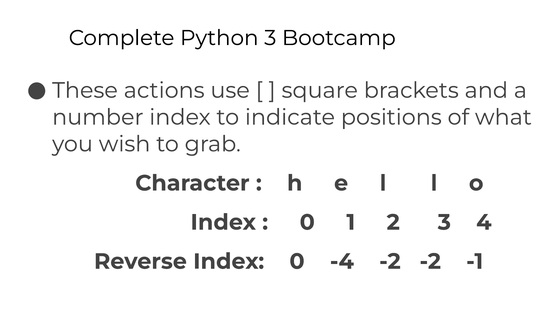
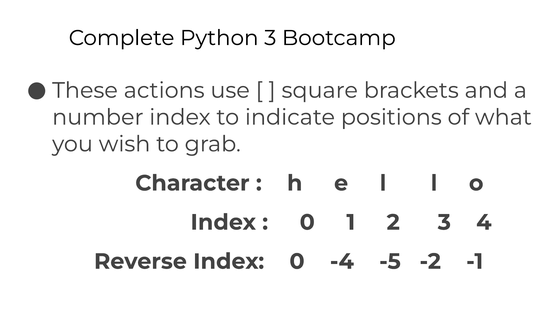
-4 -2: -2 -> -5
